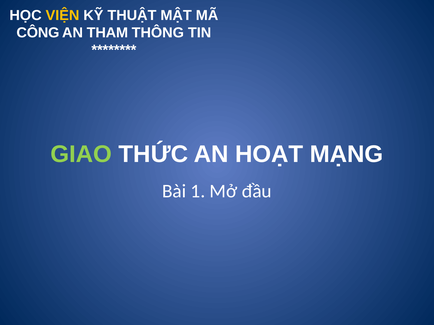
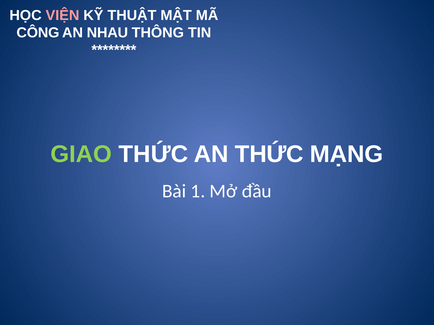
VIỆN colour: yellow -> pink
THAM: THAM -> NHAU
AN HOẠT: HOẠT -> THỨC
